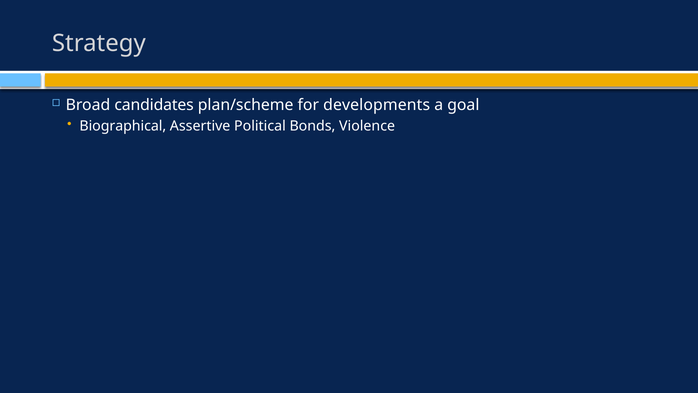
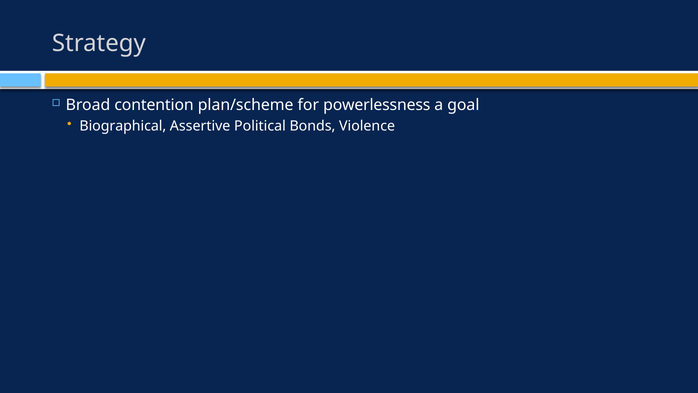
candidates: candidates -> contention
developments: developments -> powerlessness
